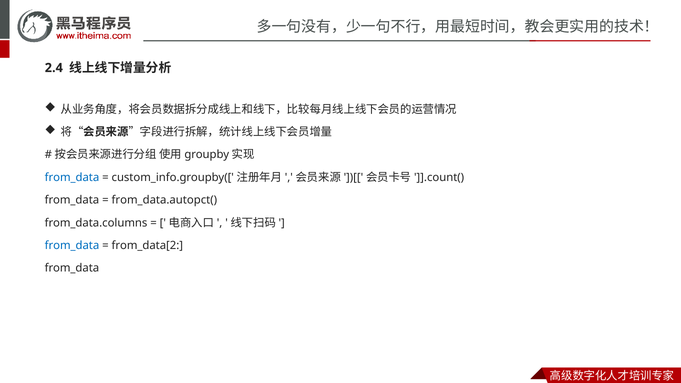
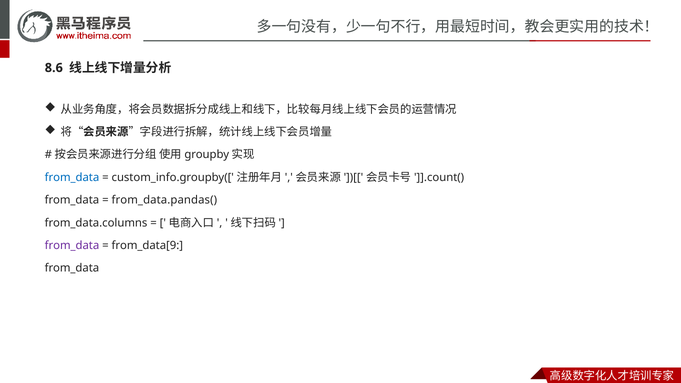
2.4: 2.4 -> 8.6
from_data.autopct(: from_data.autopct( -> from_data.pandas(
from_data at (72, 245) colour: blue -> purple
from_data[2: from_data[2 -> from_data[9
